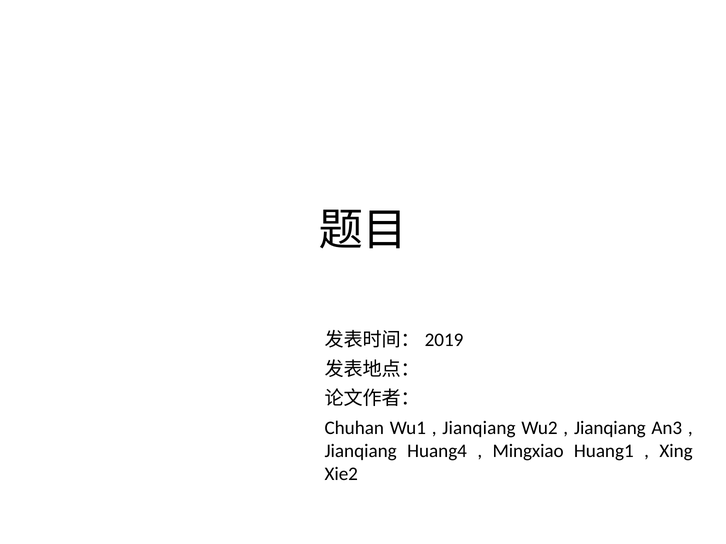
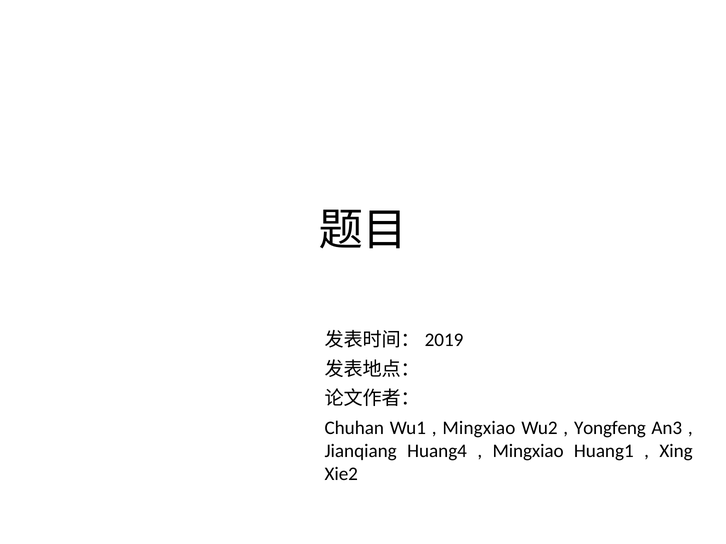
Jianqiang at (479, 428): Jianqiang -> Mingxiao
Jianqiang at (610, 428): Jianqiang -> Yongfeng
